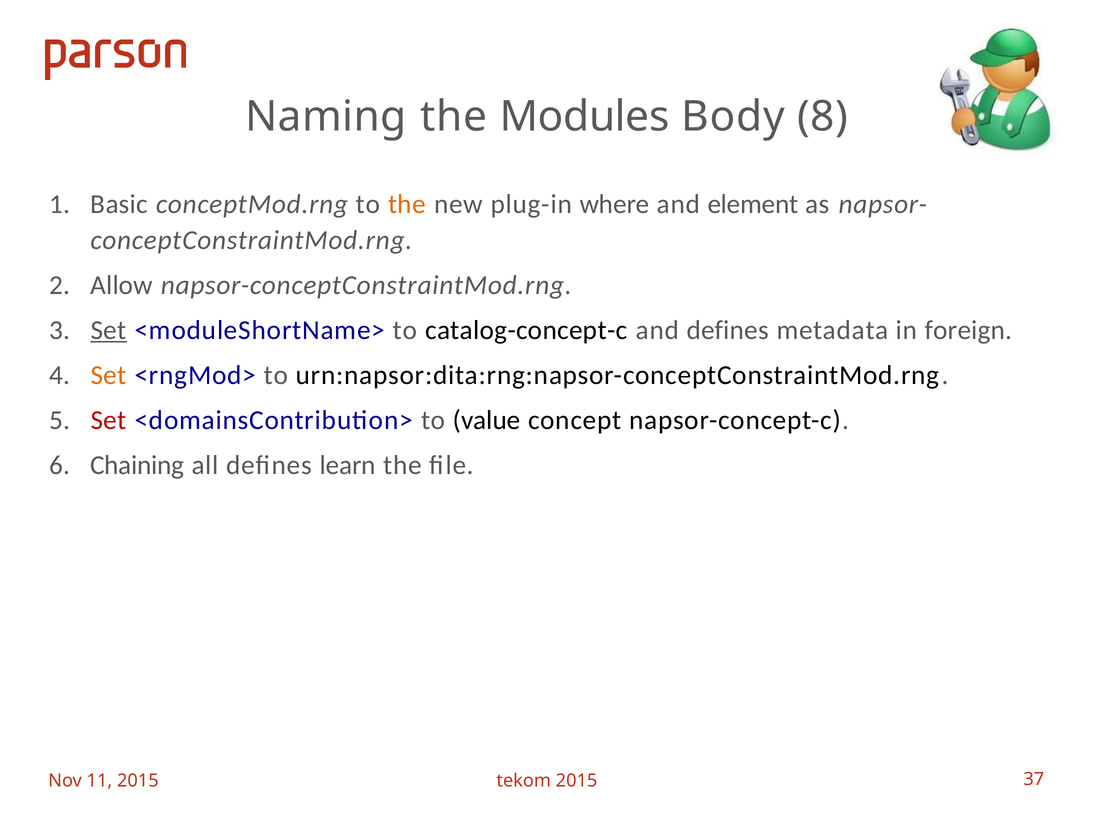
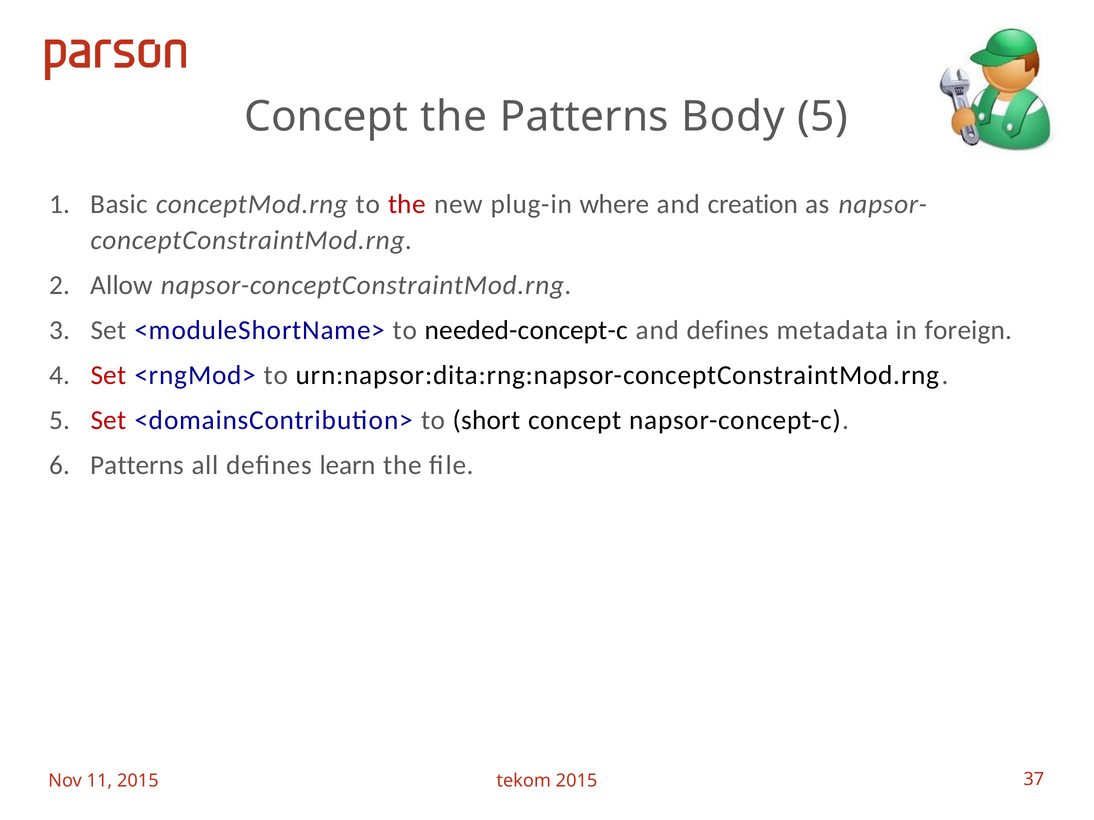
Naming at (326, 117): Naming -> Concept
the Modules: Modules -> Patterns
Body 8: 8 -> 5
the at (407, 204) colour: orange -> red
element: element -> creation
Set at (109, 330) underline: present -> none
catalog-concept-c: catalog-concept-c -> needed-concept-c
Set at (109, 375) colour: orange -> red
value: value -> short
Chaining at (137, 465): Chaining -> Patterns
